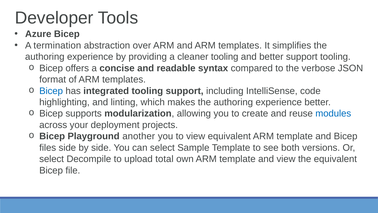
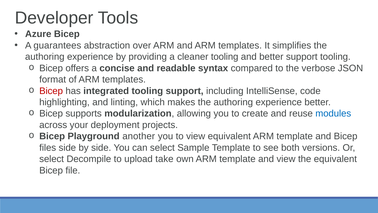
termination: termination -> guarantees
Bicep at (51, 91) colour: blue -> red
total: total -> take
